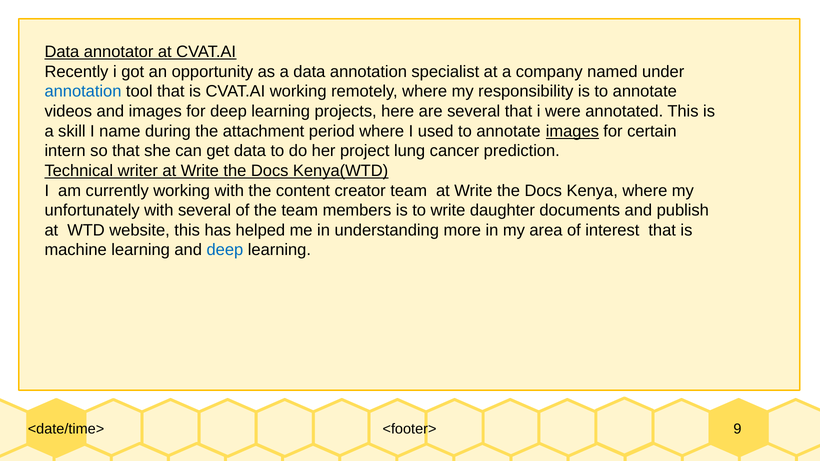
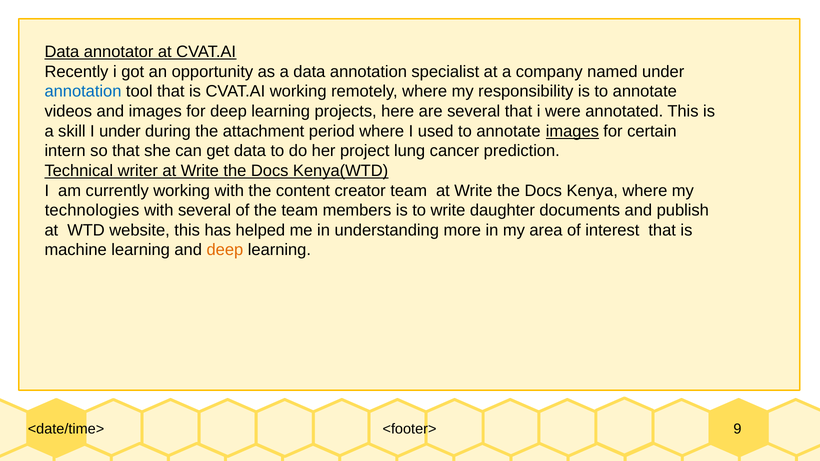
I name: name -> under
unfortunately: unfortunately -> technologies
deep at (225, 250) colour: blue -> orange
